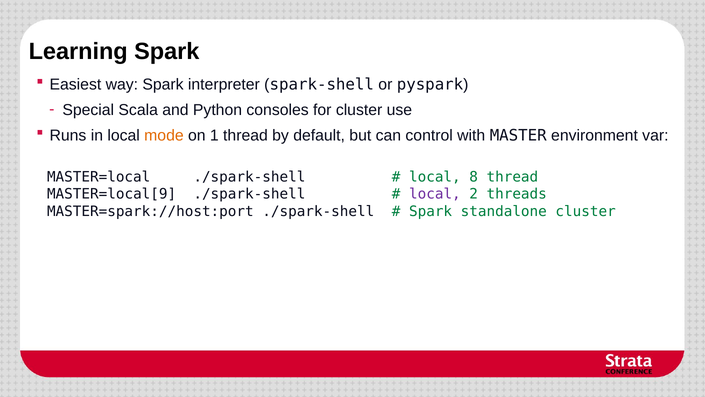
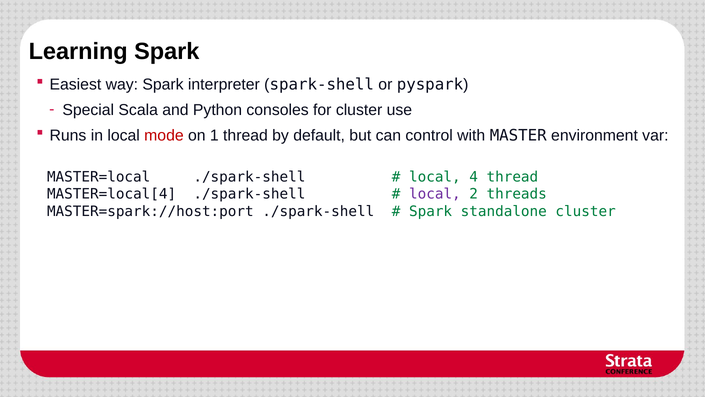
mode colour: orange -> red
8: 8 -> 4
MASTER=local[9: MASTER=local[9 -> MASTER=local[4
